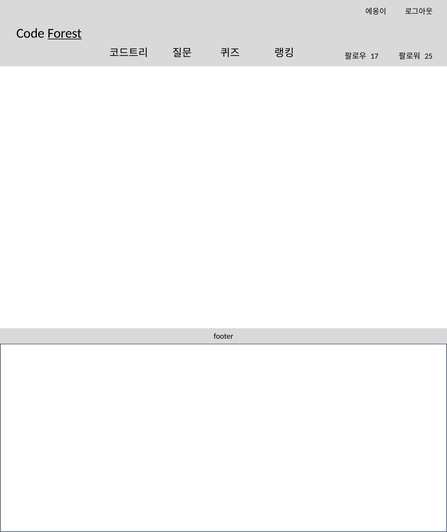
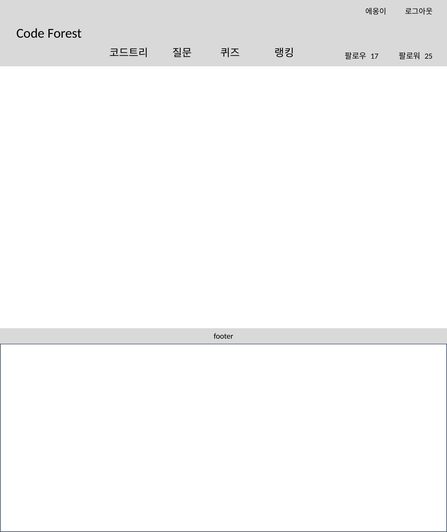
Forest underline: present -> none
